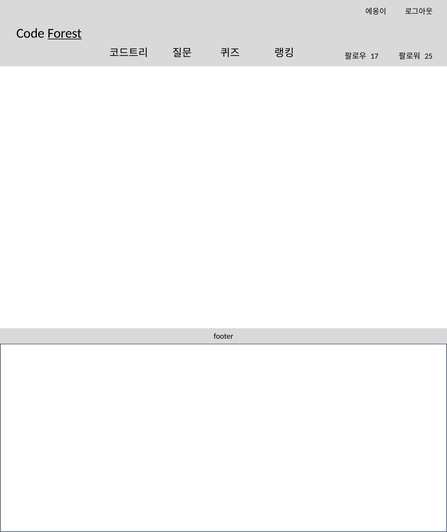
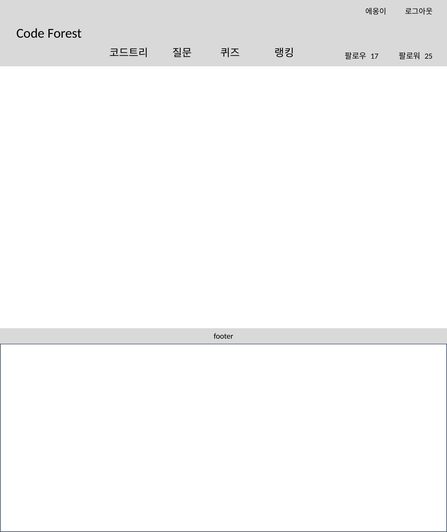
Forest underline: present -> none
